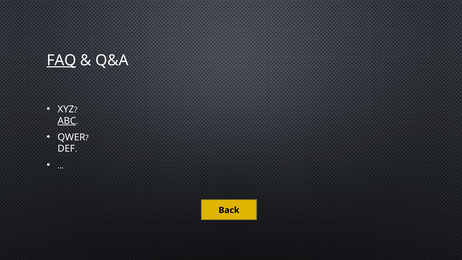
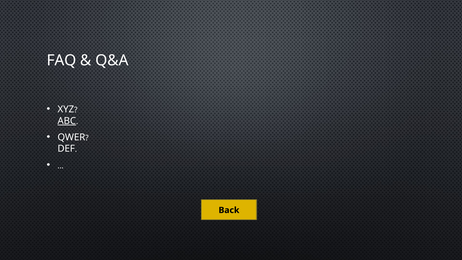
FAQ underline: present -> none
